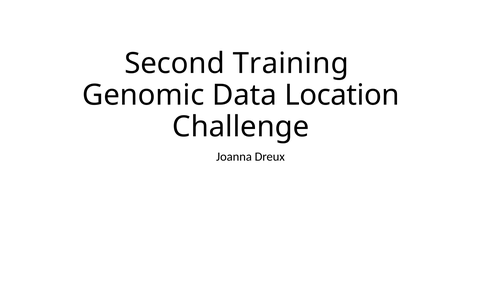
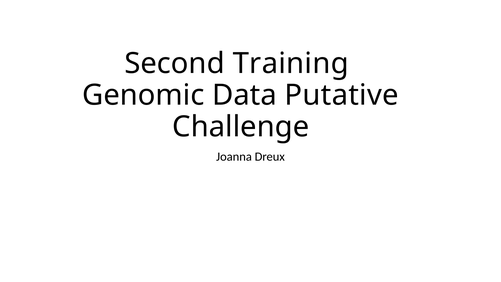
Location: Location -> Putative
